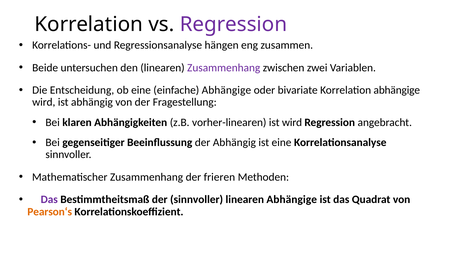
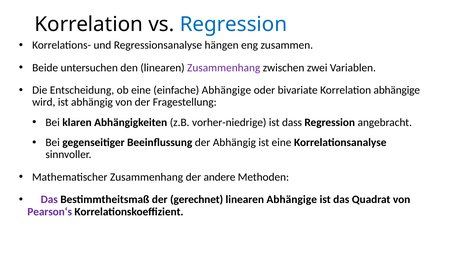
Regression at (233, 24) colour: purple -> blue
vorher-linearen: vorher-linearen -> vorher-niedrige
ist wird: wird -> dass
frieren: frieren -> andere
der sinnvoller: sinnvoller -> gerechnet
Pearson‘s colour: orange -> purple
